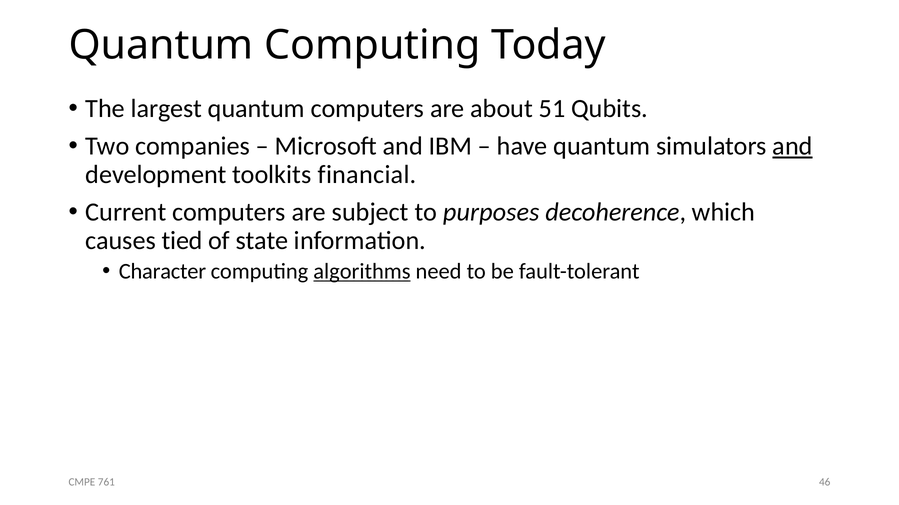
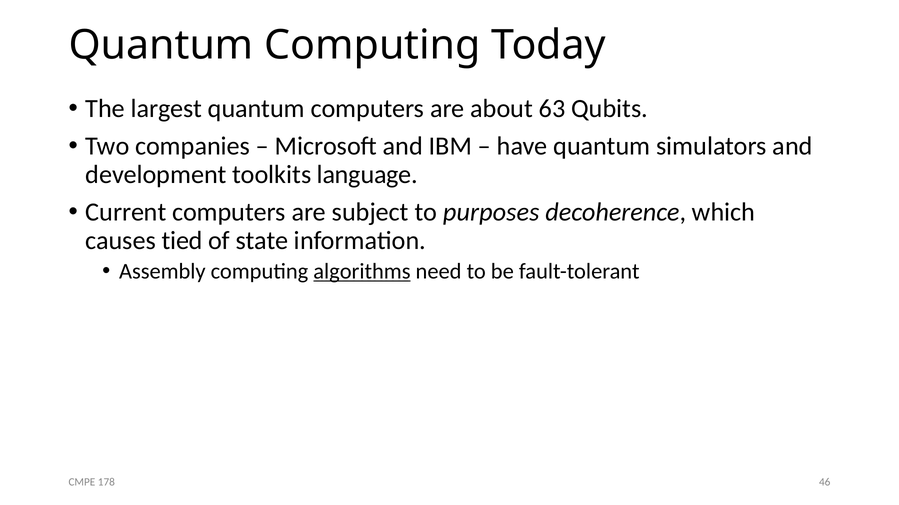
51: 51 -> 63
and at (793, 146) underline: present -> none
financial: financial -> language
Character: Character -> Assembly
761: 761 -> 178
